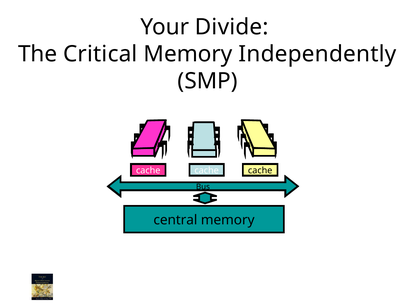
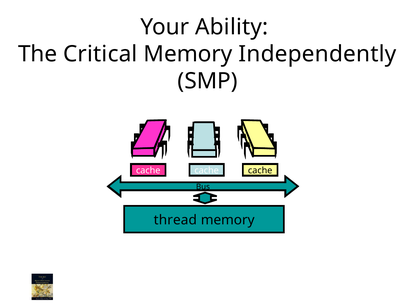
Divide: Divide -> Ability
central: central -> thread
